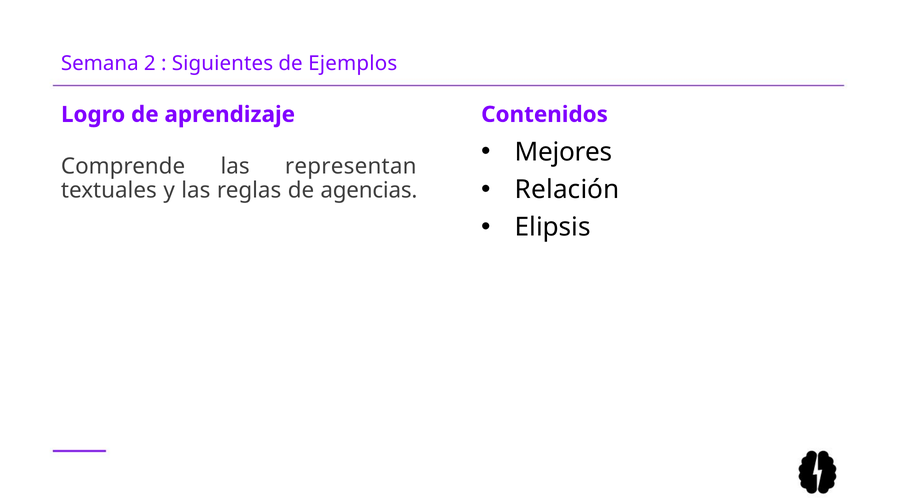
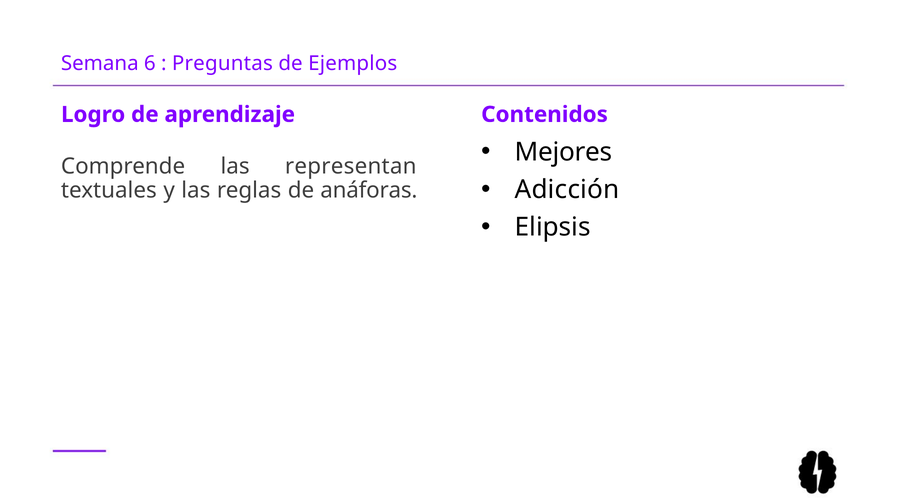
2: 2 -> 6
Siguientes: Siguientes -> Preguntas
Relación: Relación -> Adicción
agencias: agencias -> anáforas
